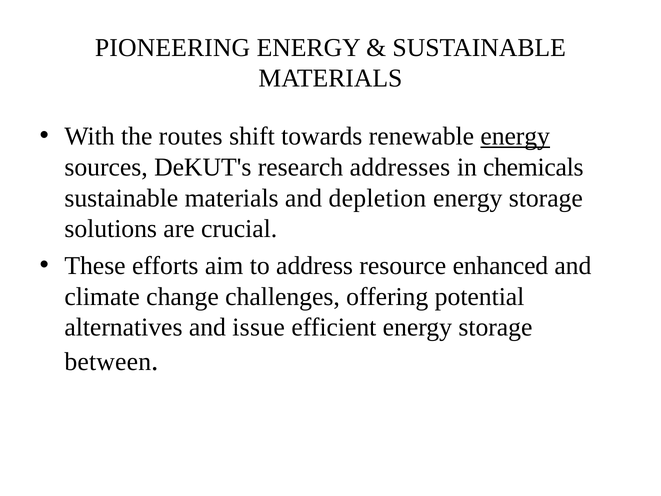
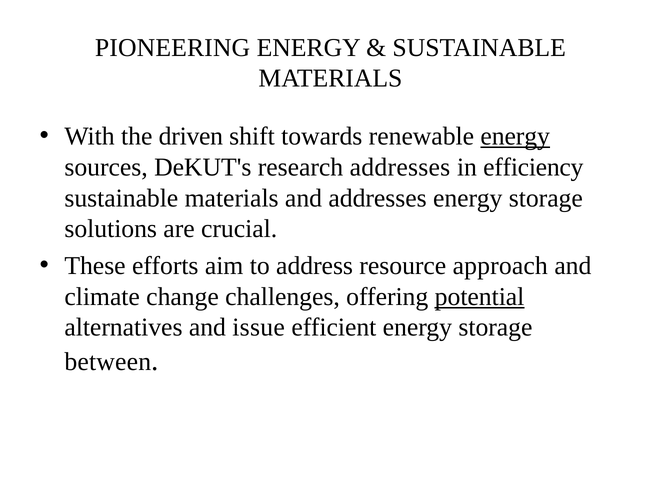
routes: routes -> driven
chemicals: chemicals -> efficiency
and depletion: depletion -> addresses
enhanced: enhanced -> approach
potential underline: none -> present
